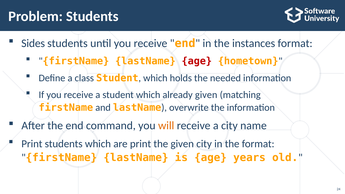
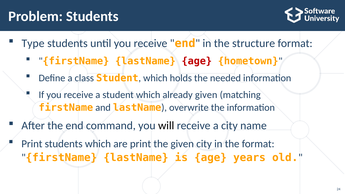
Sides: Sides -> Type
instances: instances -> structure
will colour: orange -> black
